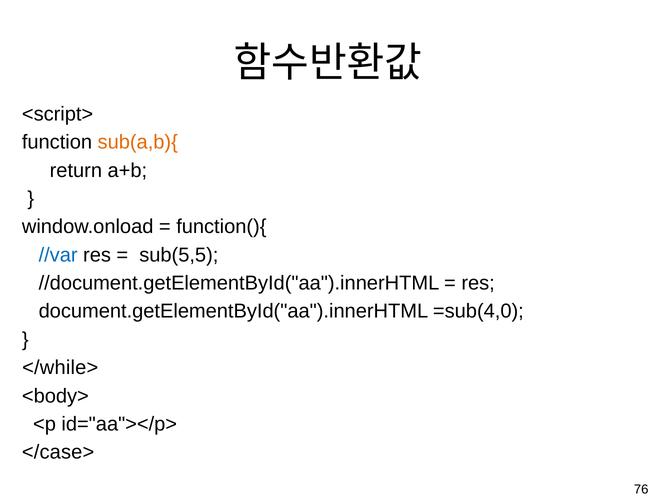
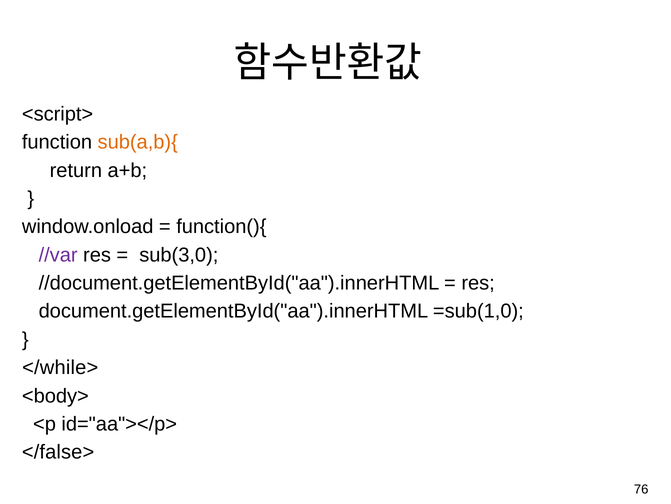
//var colour: blue -> purple
sub(5,5: sub(5,5 -> sub(3,0
=sub(4,0: =sub(4,0 -> =sub(1,0
</case>: </case> -> </false>
